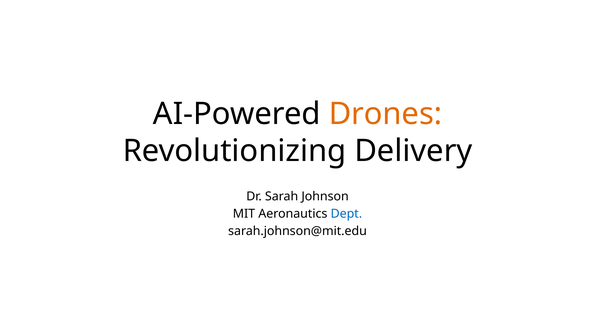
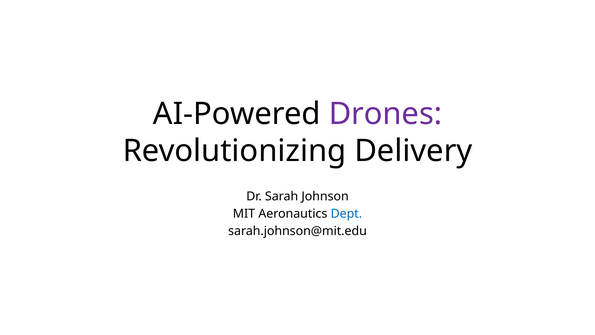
Drones colour: orange -> purple
